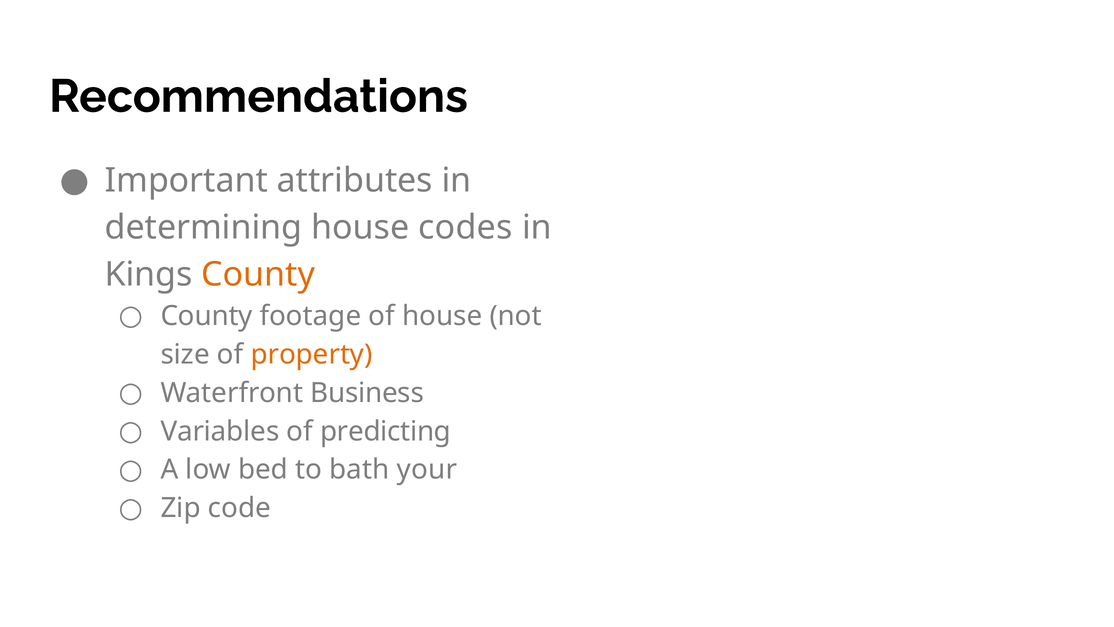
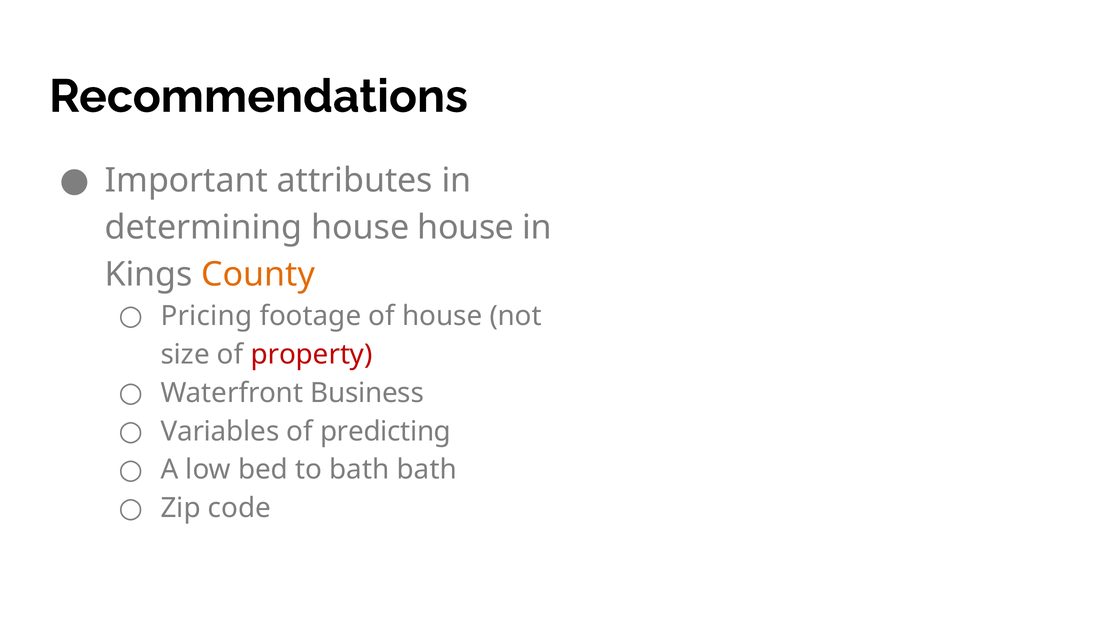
house codes: codes -> house
County at (207, 316): County -> Pricing
property colour: orange -> red
bath your: your -> bath
